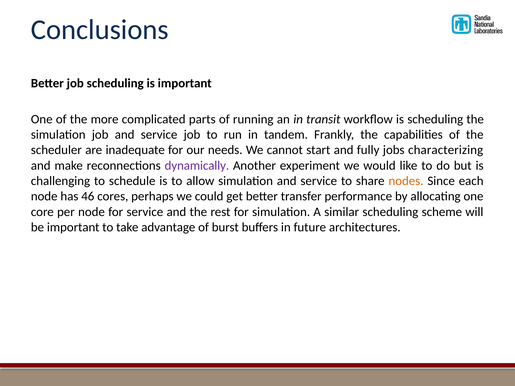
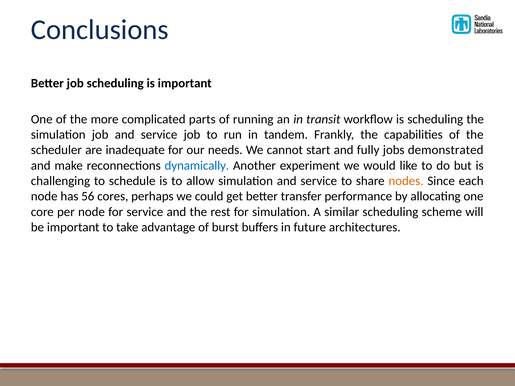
characterizing: characterizing -> demonstrated
dynamically colour: purple -> blue
46: 46 -> 56
